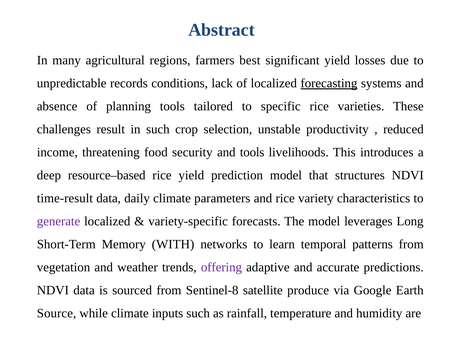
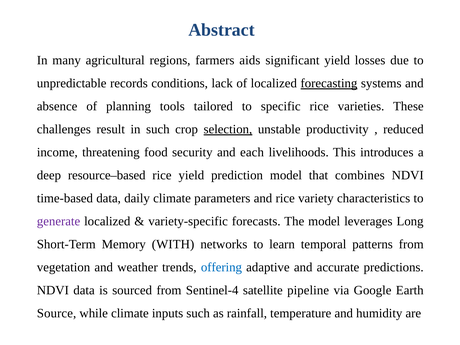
best: best -> aids
selection underline: none -> present
and tools: tools -> each
structures: structures -> combines
time-result: time-result -> time-based
offering colour: purple -> blue
Sentinel-8: Sentinel-8 -> Sentinel-4
produce: produce -> pipeline
